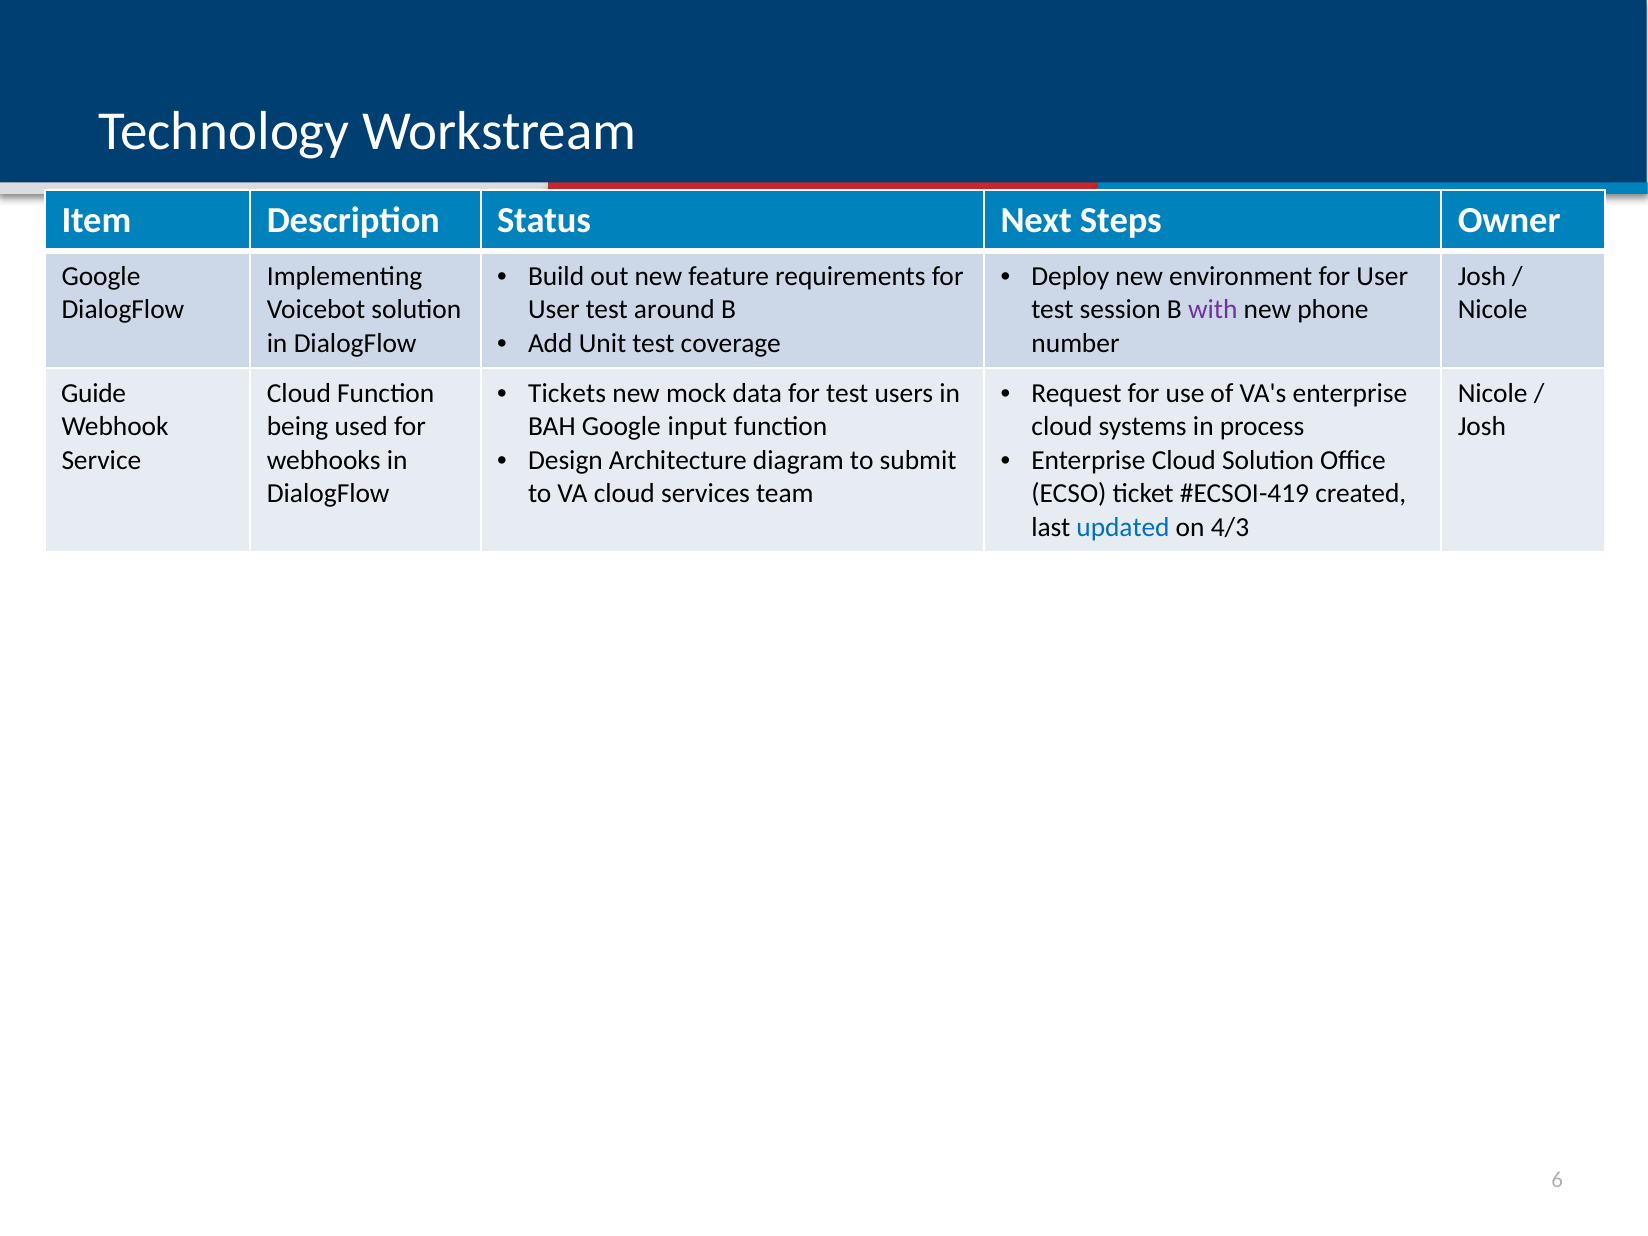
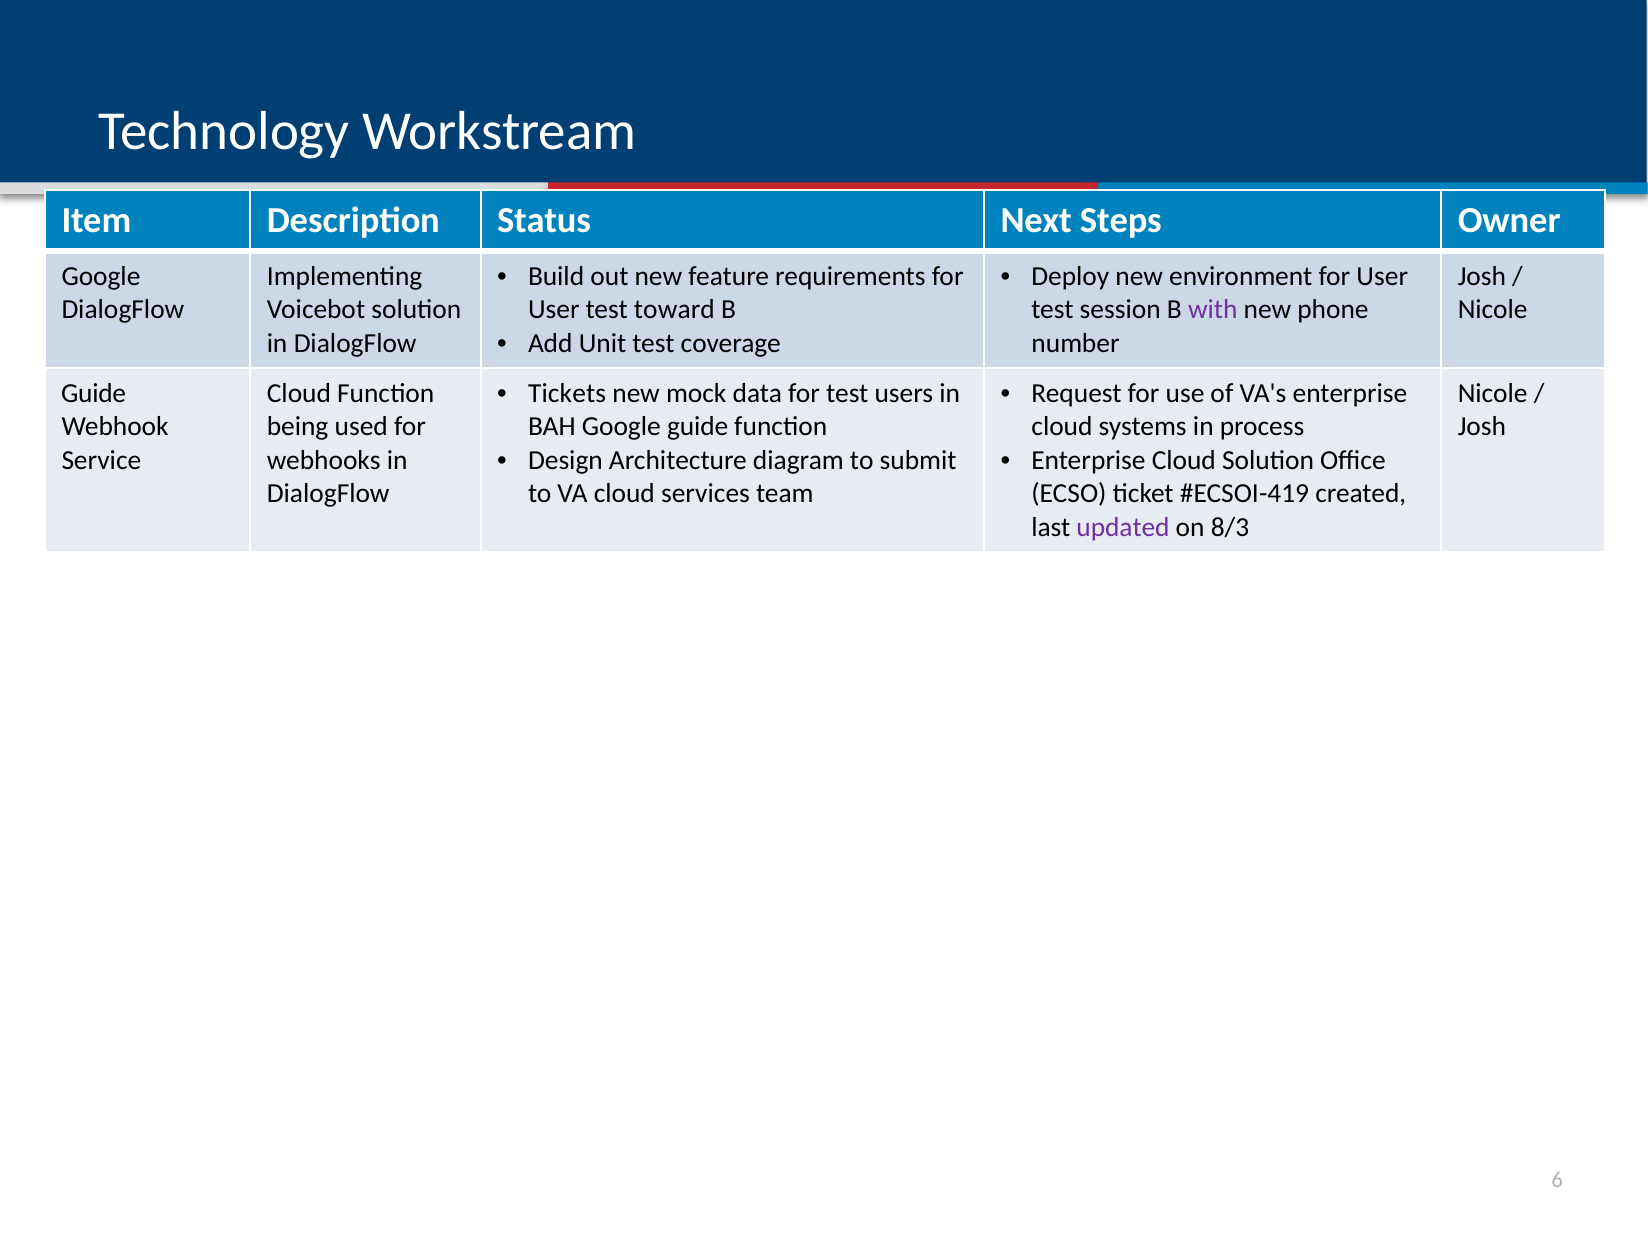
around: around -> toward
Google input: input -> guide
updated colour: blue -> purple
4/3: 4/3 -> 8/3
